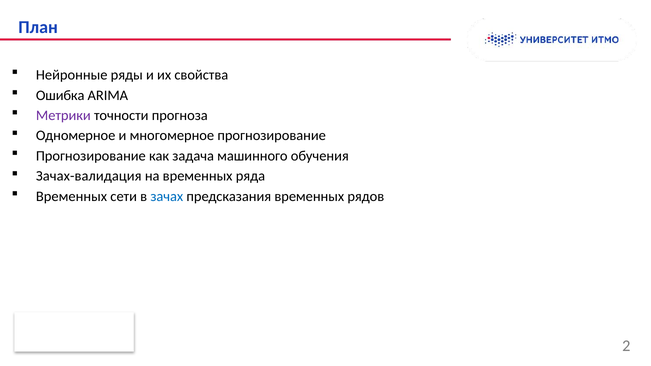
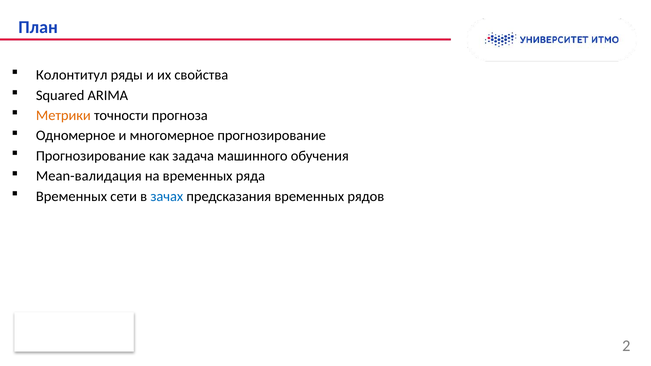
Нейронные: Нейронные -> Колонтитул
Ошибка: Ошибка -> Squared
Метрики colour: purple -> orange
Зачах-валидация: Зачах-валидация -> Mean-валидация
